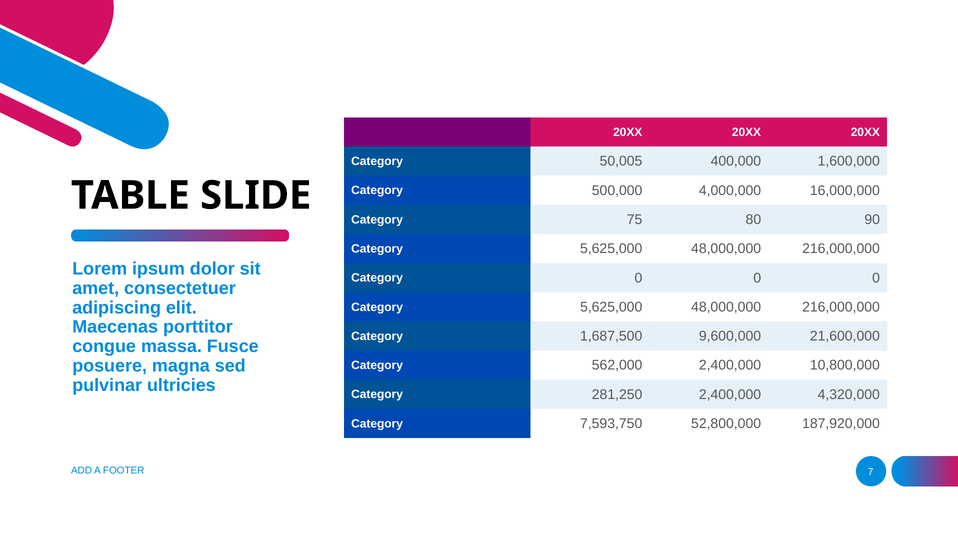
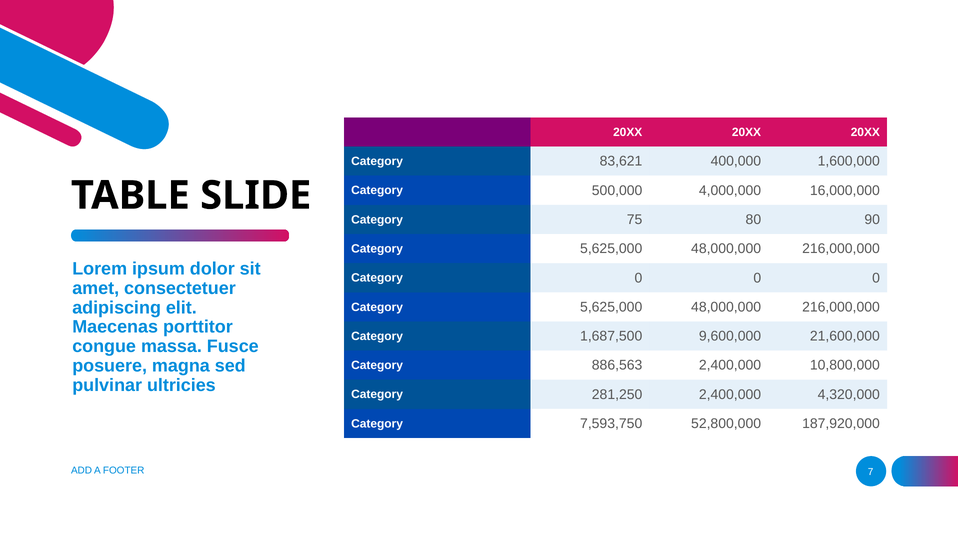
50,005: 50,005 -> 83,621
562,000: 562,000 -> 886,563
